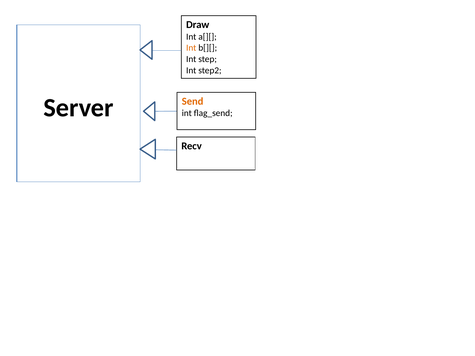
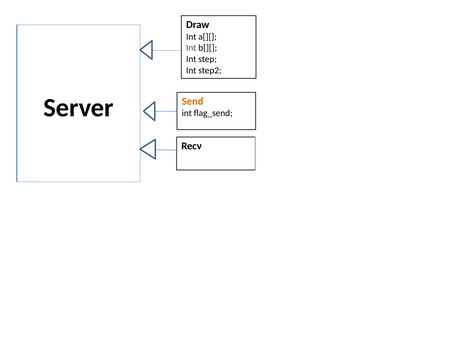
Int at (191, 48) colour: orange -> purple
